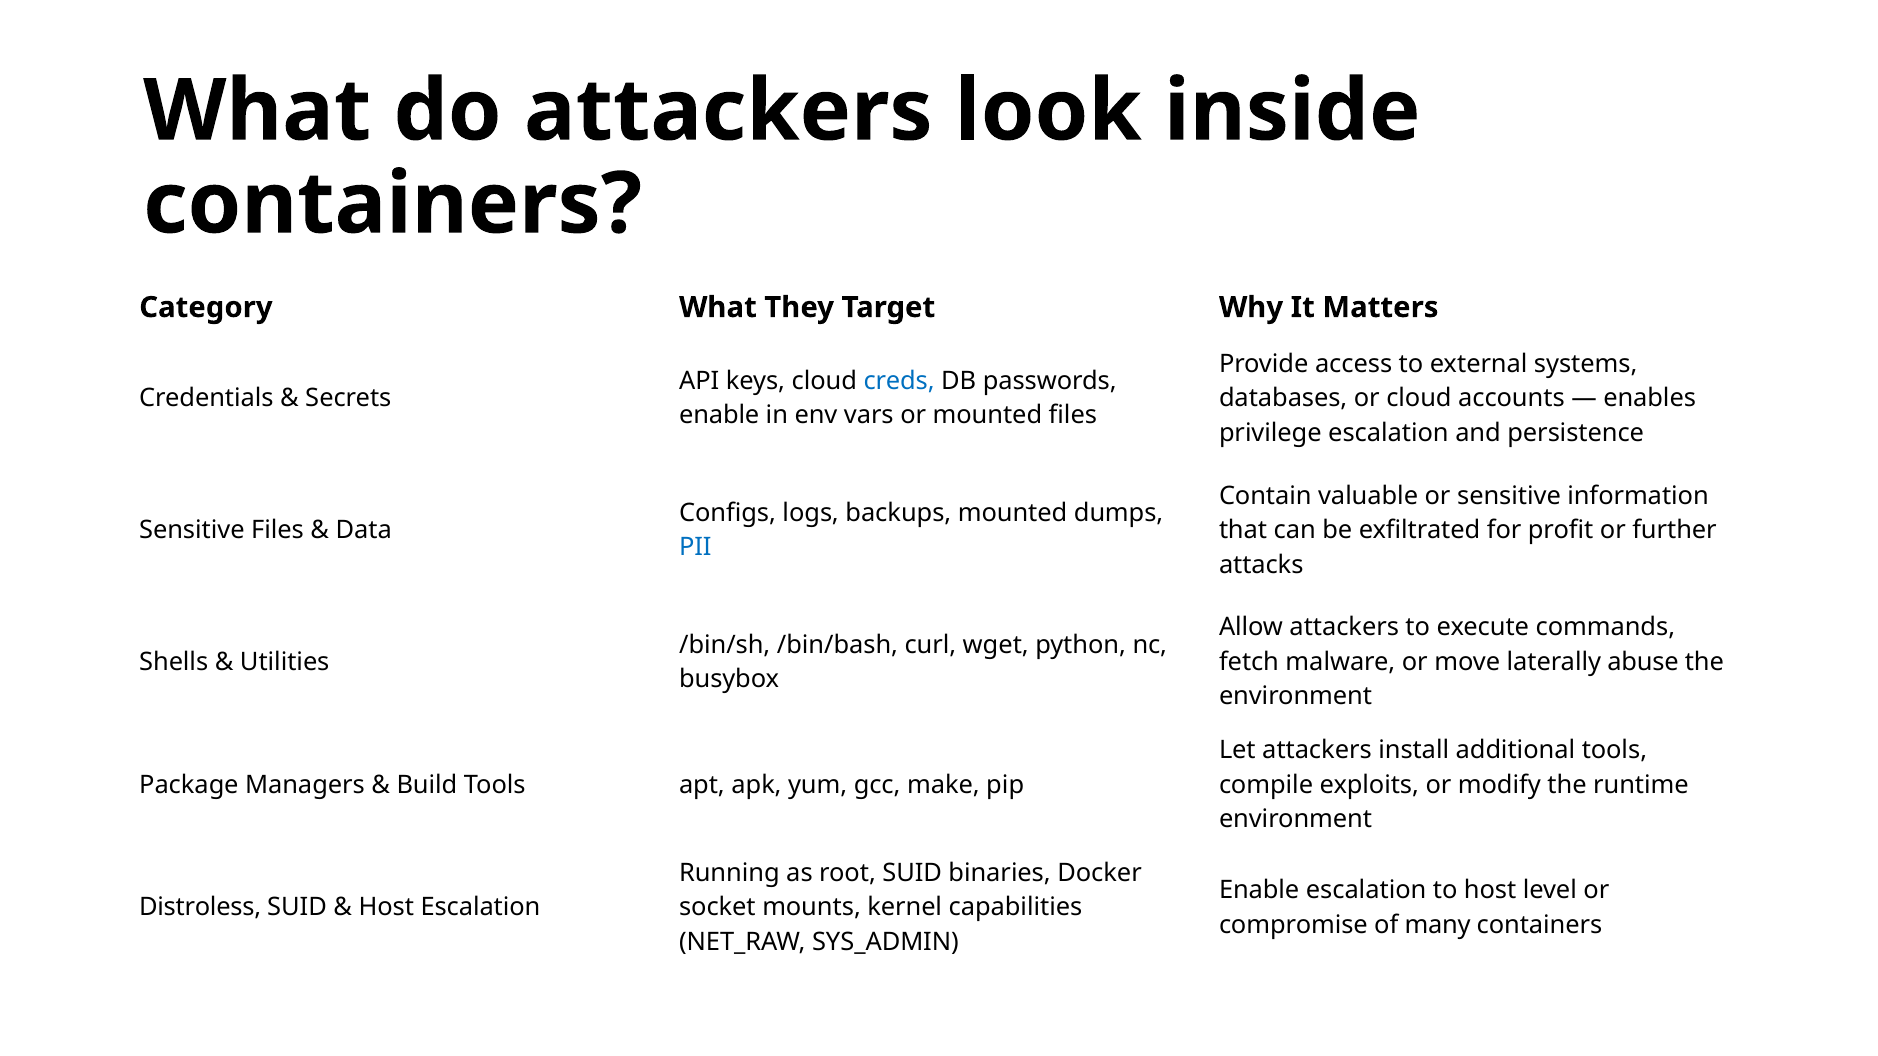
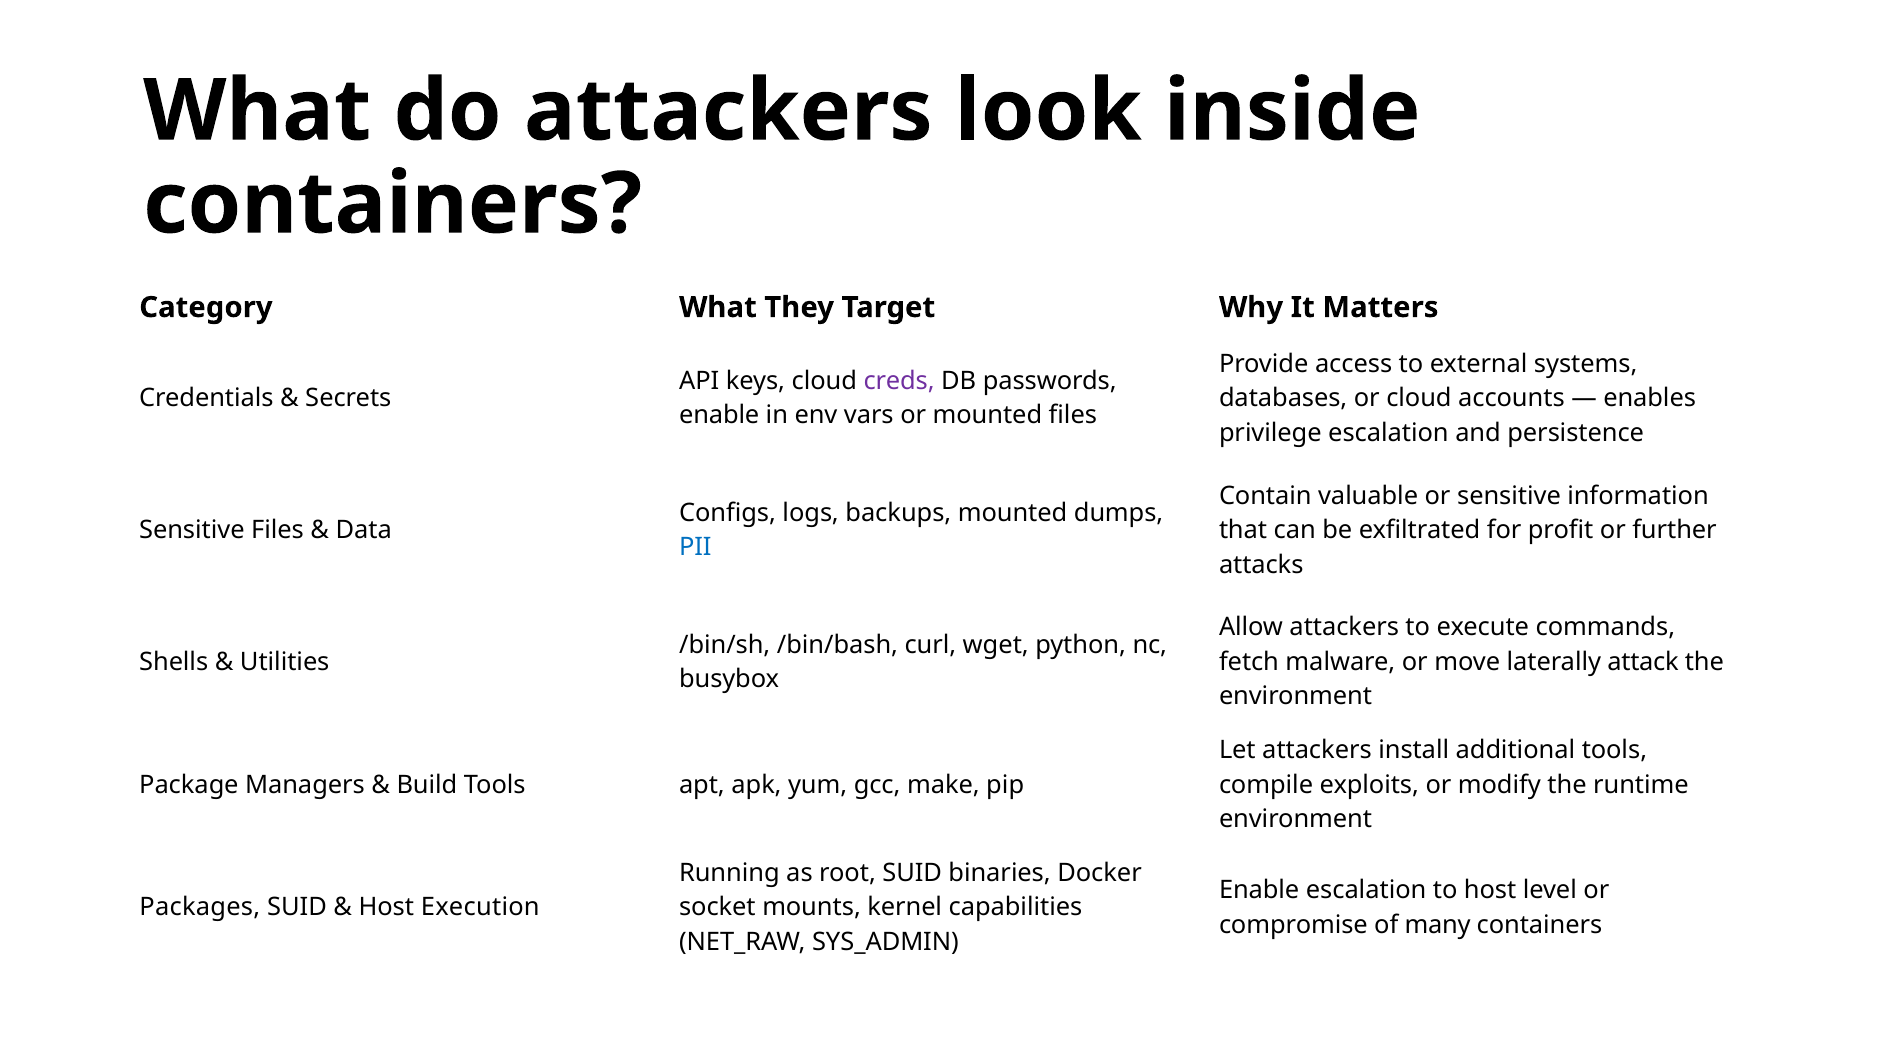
creds colour: blue -> purple
abuse: abuse -> attack
Distroless: Distroless -> Packages
Host Escalation: Escalation -> Execution
